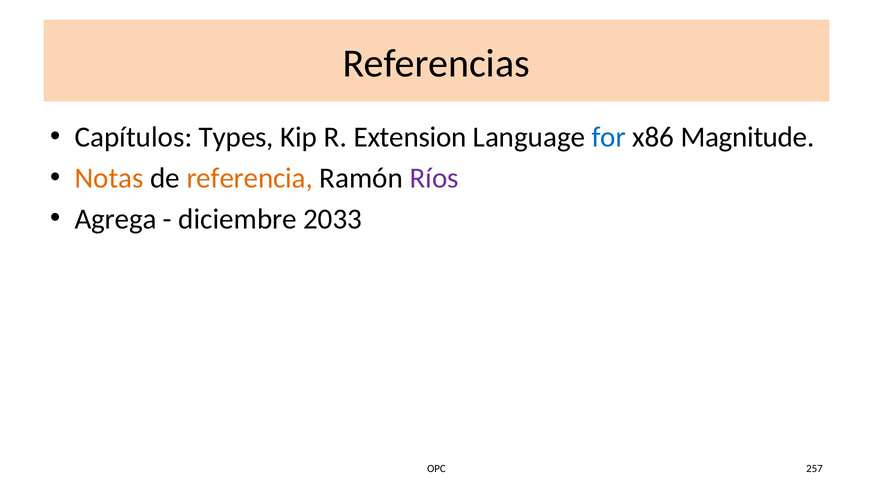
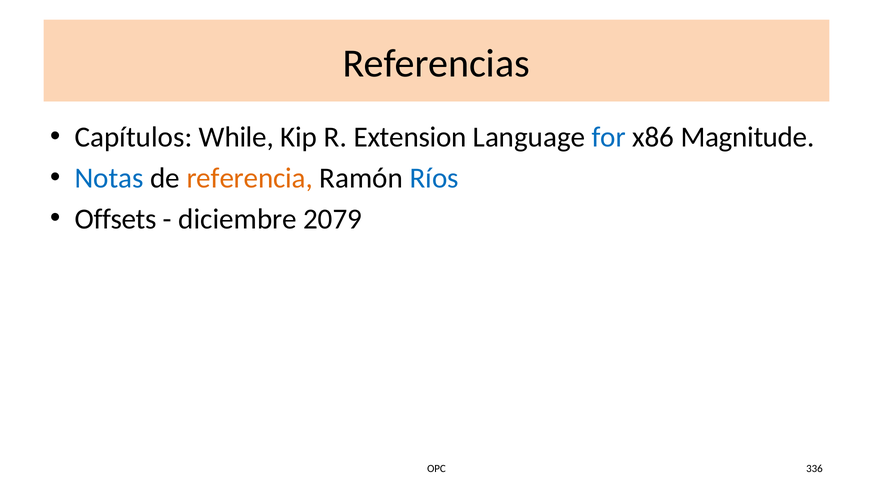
Types: Types -> While
Notas colour: orange -> blue
Ríos colour: purple -> blue
Agrega: Agrega -> Offsets
2033: 2033 -> 2079
257: 257 -> 336
